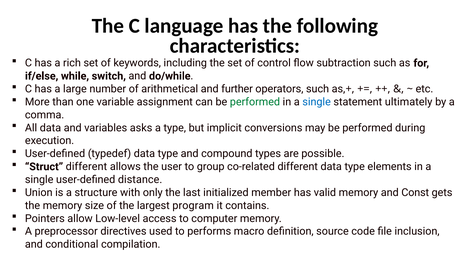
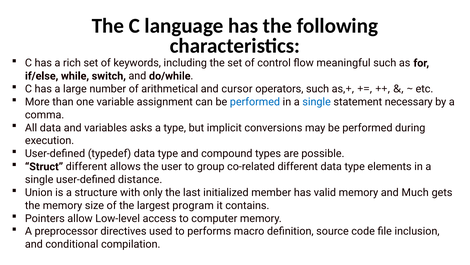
subtraction: subtraction -> meaningful
further: further -> cursor
performed at (255, 102) colour: green -> blue
ultimately: ultimately -> necessary
Const: Const -> Much
